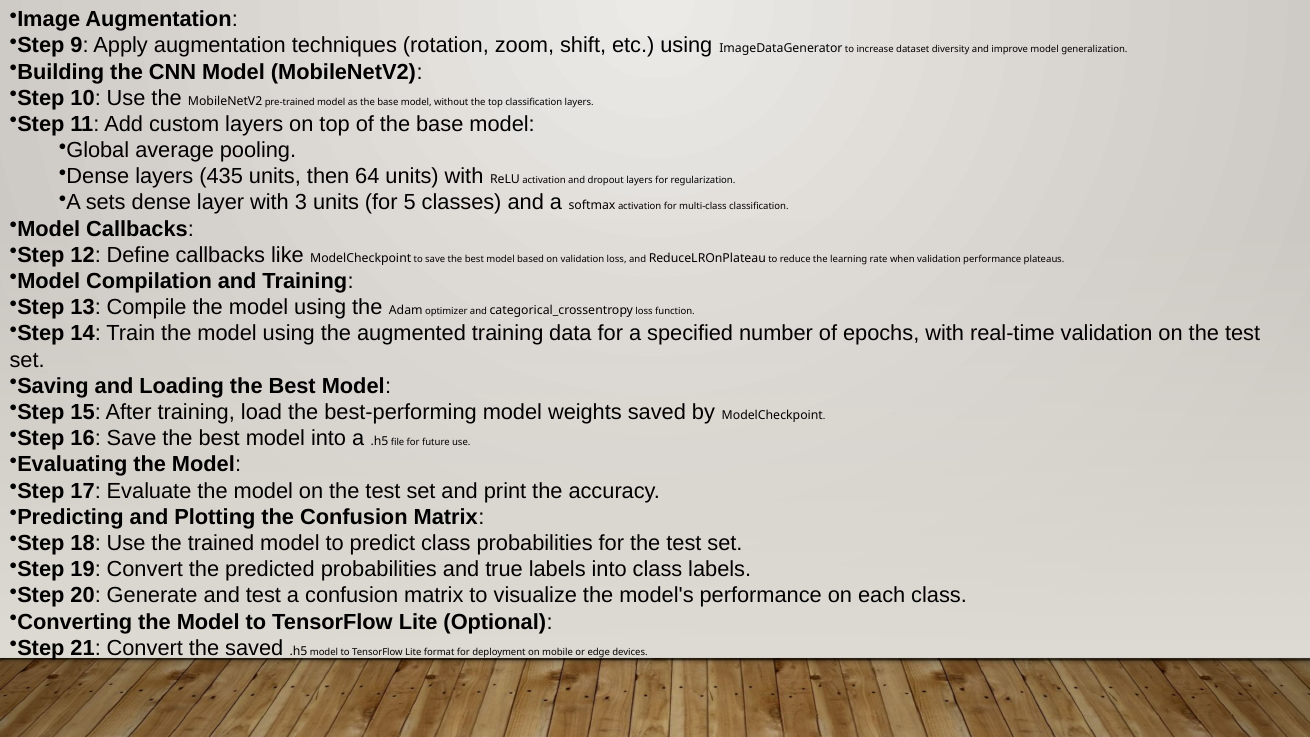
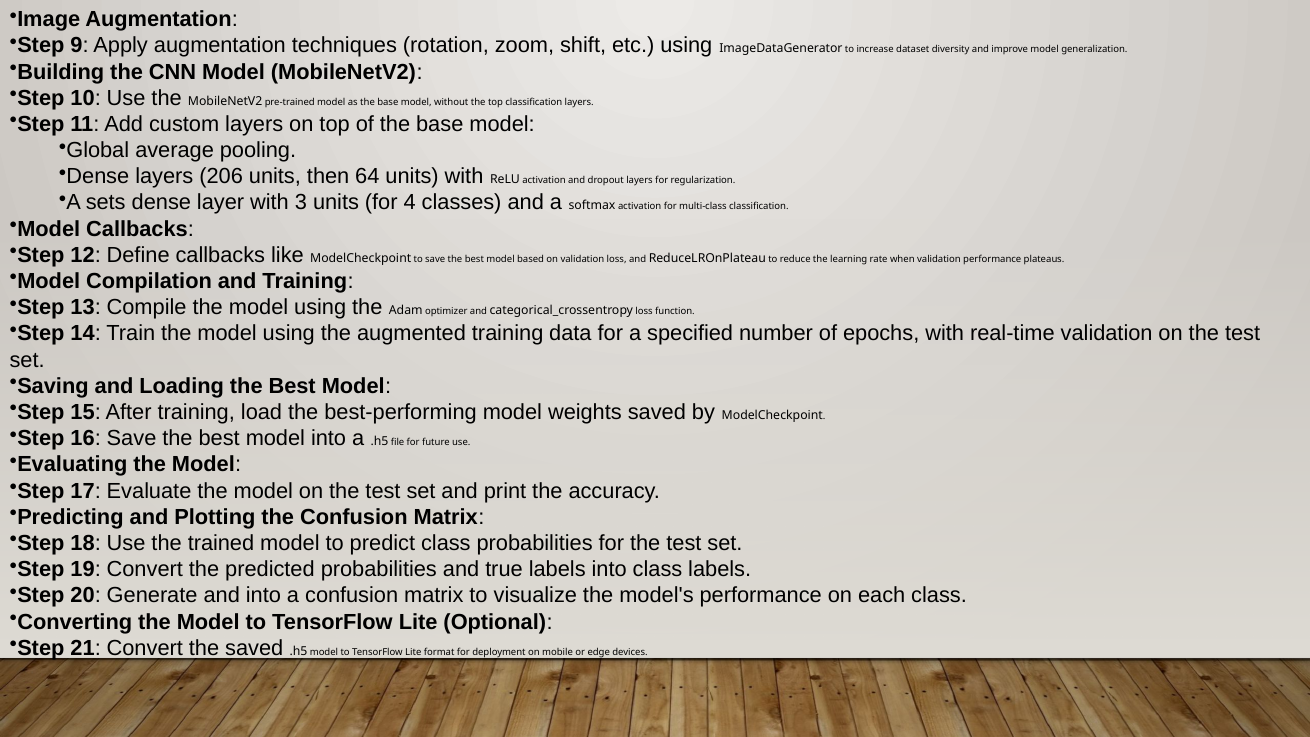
435: 435 -> 206
5: 5 -> 4
and test: test -> into
